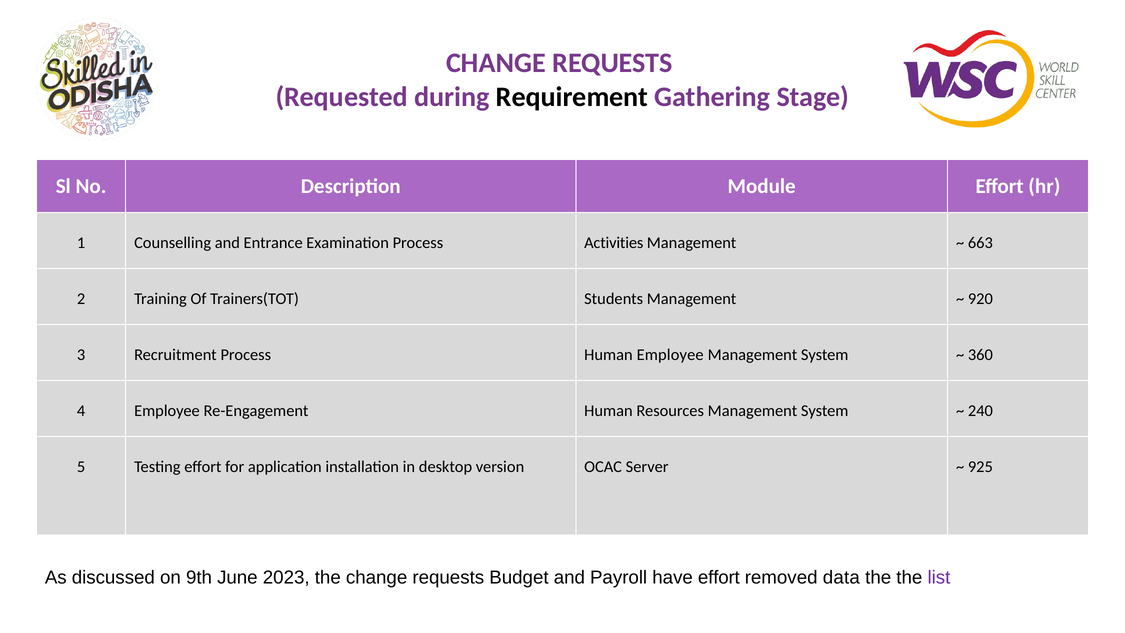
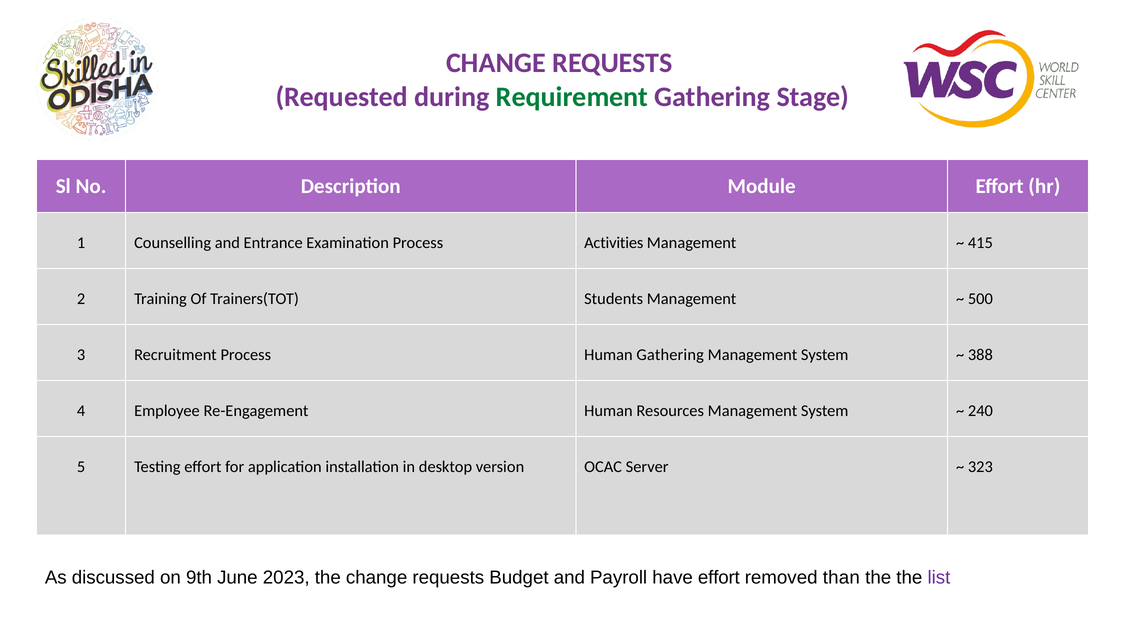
Requirement colour: black -> green
663: 663 -> 415
920: 920 -> 500
Human Employee: Employee -> Gathering
360: 360 -> 388
925: 925 -> 323
data: data -> than
